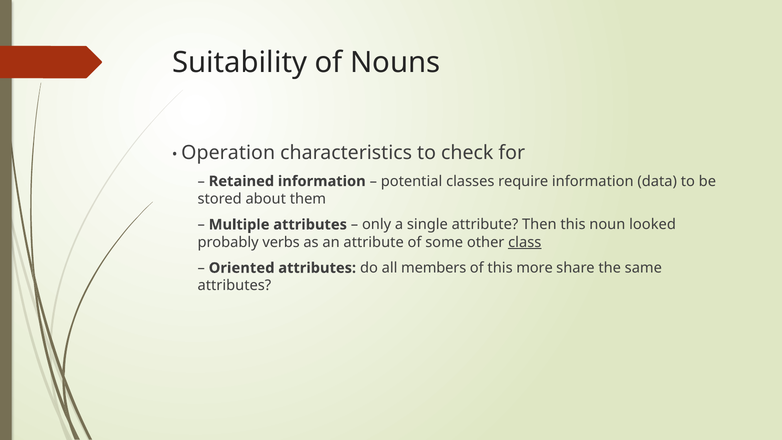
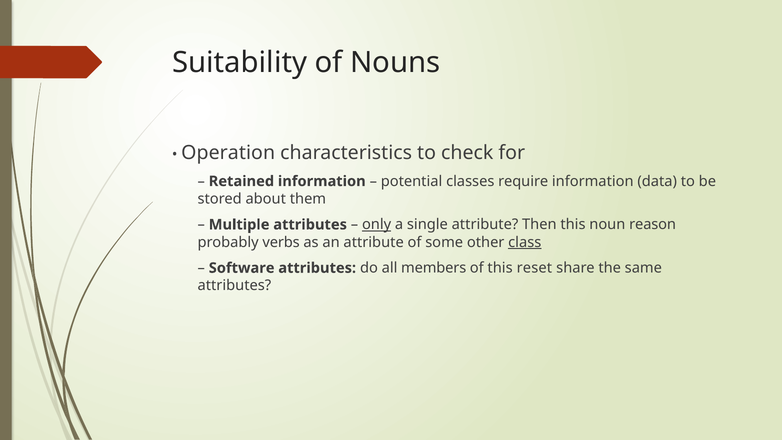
only underline: none -> present
looked: looked -> reason
Oriented: Oriented -> Software
more: more -> reset
